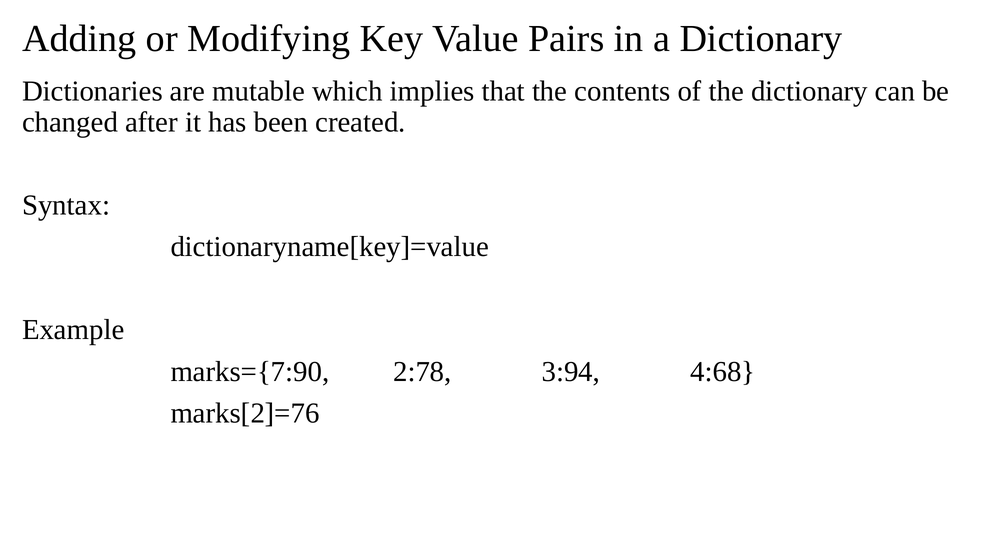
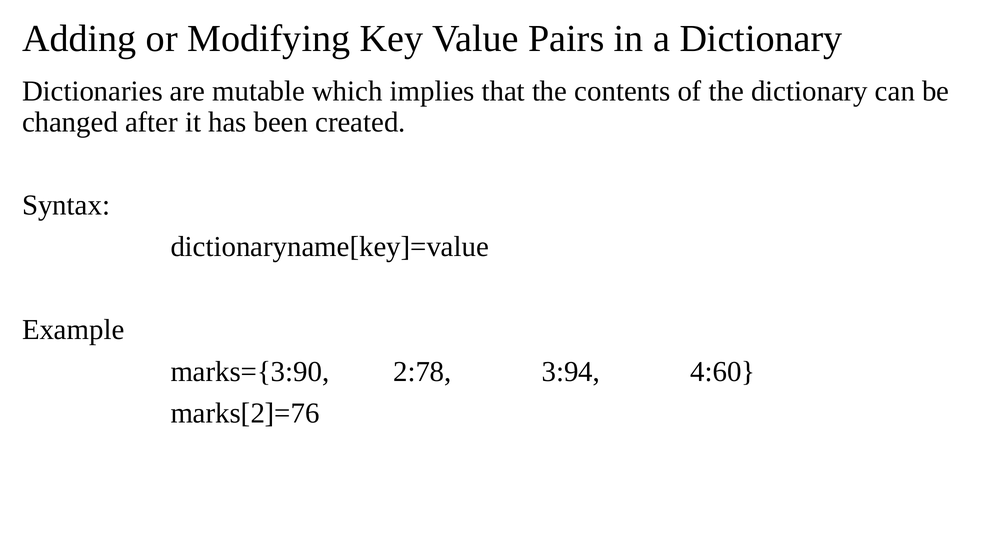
marks={7:90: marks={7:90 -> marks={3:90
4:68: 4:68 -> 4:60
